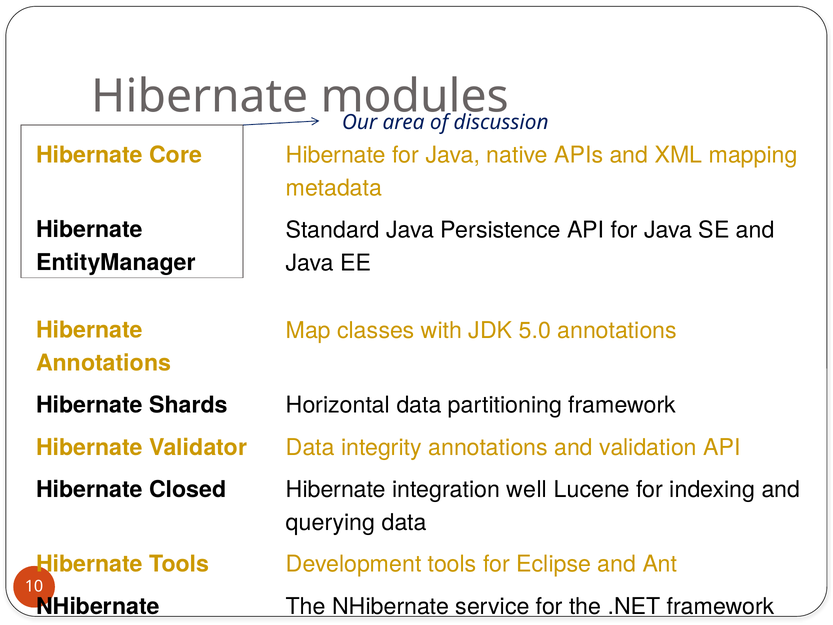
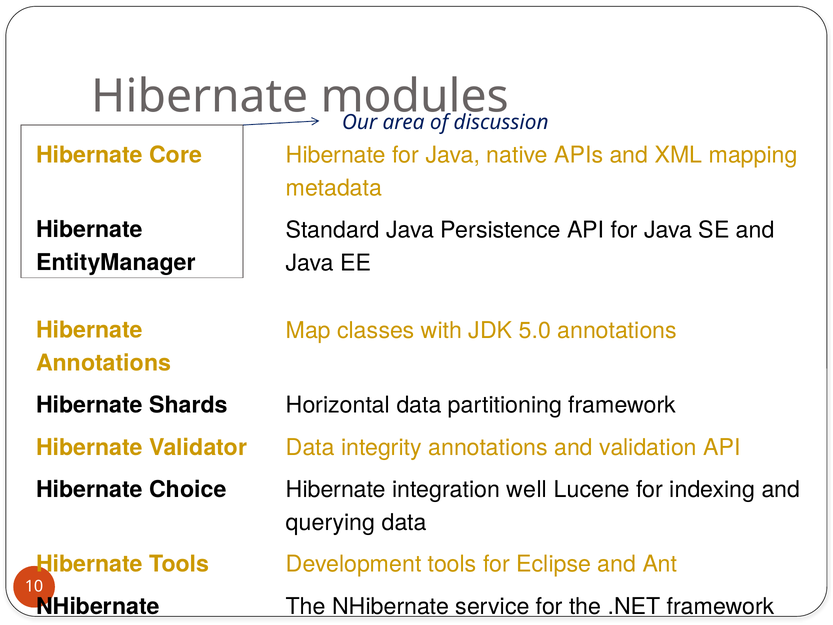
Closed: Closed -> Choice
